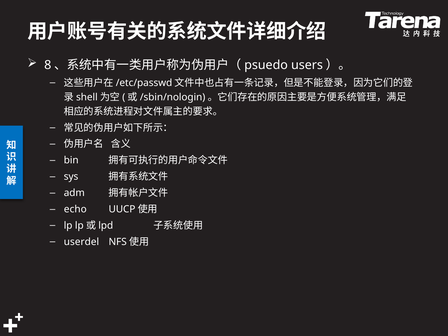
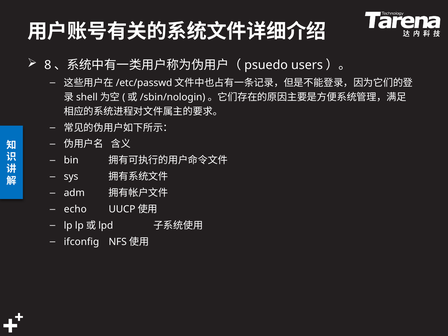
userdel: userdel -> ifconfig
